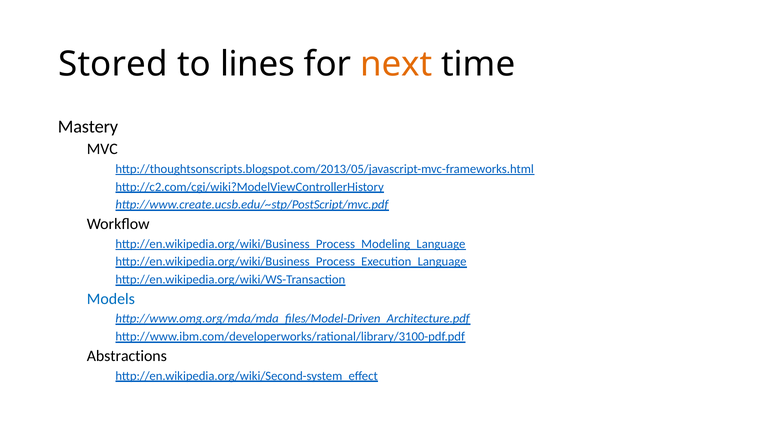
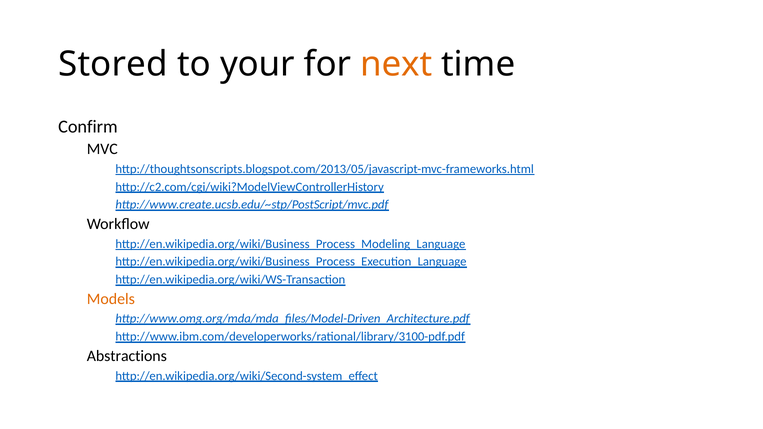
lines: lines -> your
Mastery: Mastery -> Confirm
Models colour: blue -> orange
